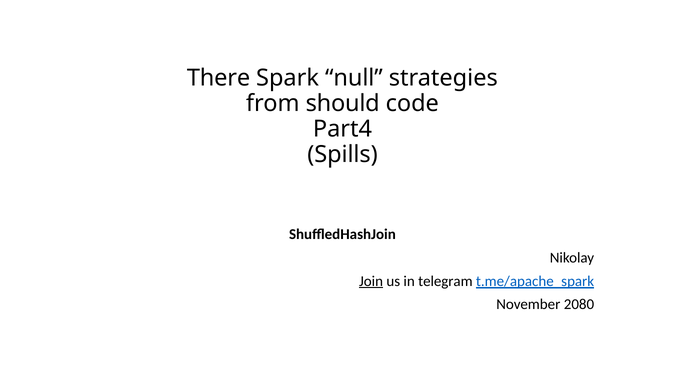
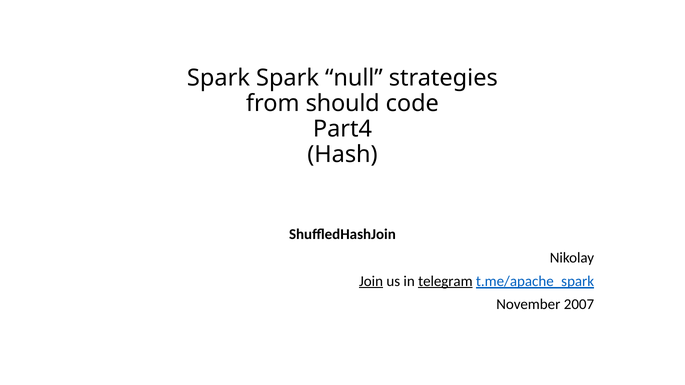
There at (219, 78): There -> Spark
Spills: Spills -> Hash
telegram underline: none -> present
2080: 2080 -> 2007
